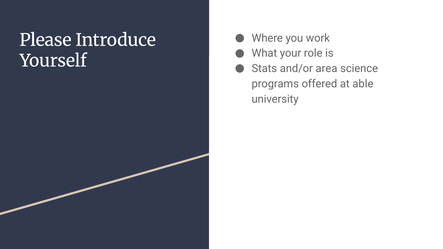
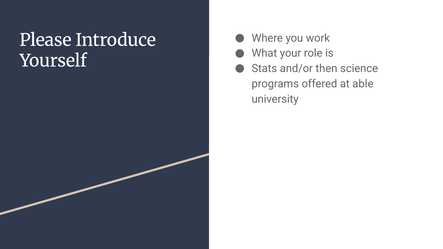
area: area -> then
